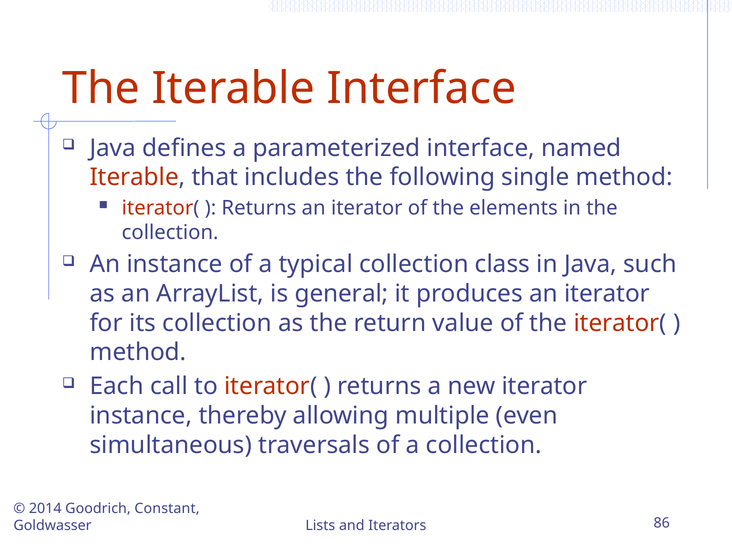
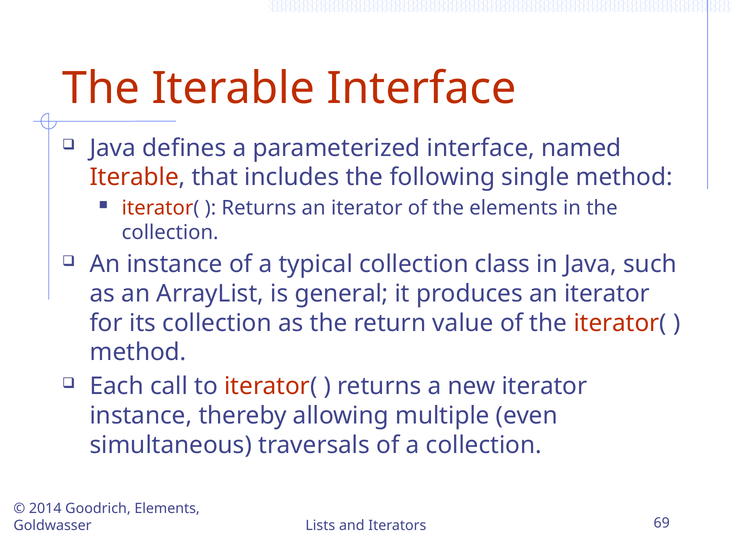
Goodrich Constant: Constant -> Elements
86: 86 -> 69
